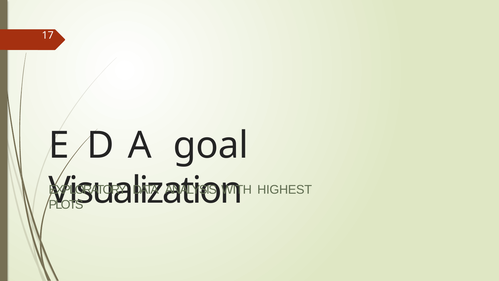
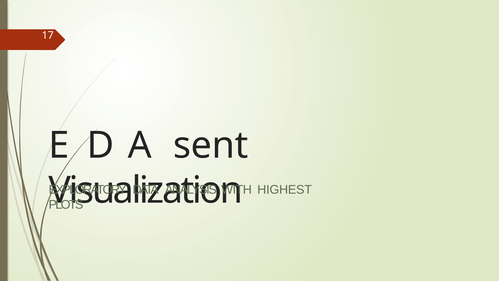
goal: goal -> sent
